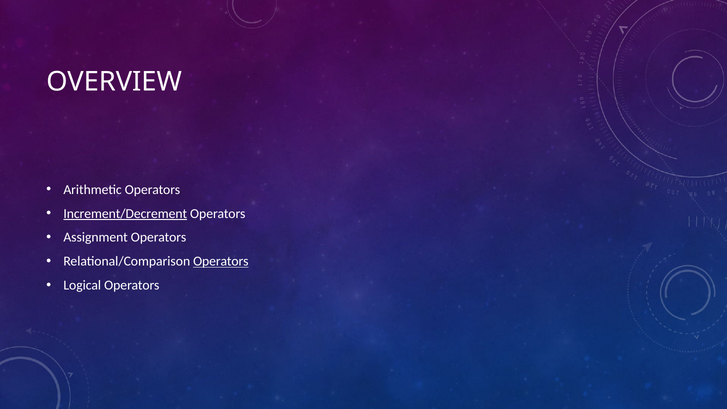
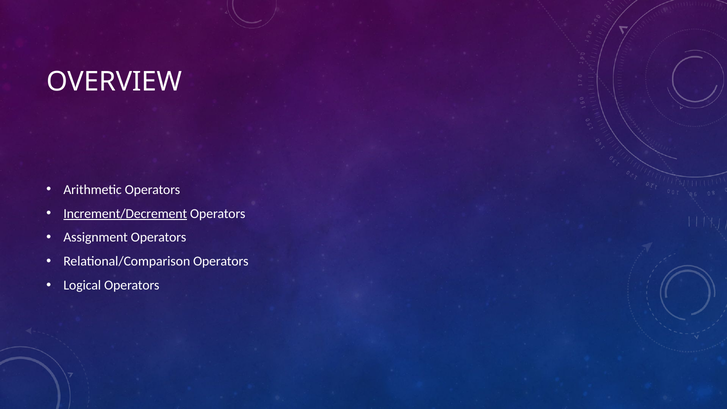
Operators at (221, 261) underline: present -> none
